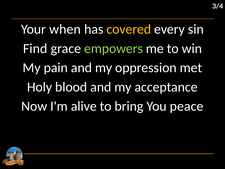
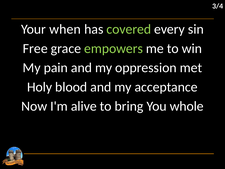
covered colour: yellow -> light green
Find: Find -> Free
peace: peace -> whole
